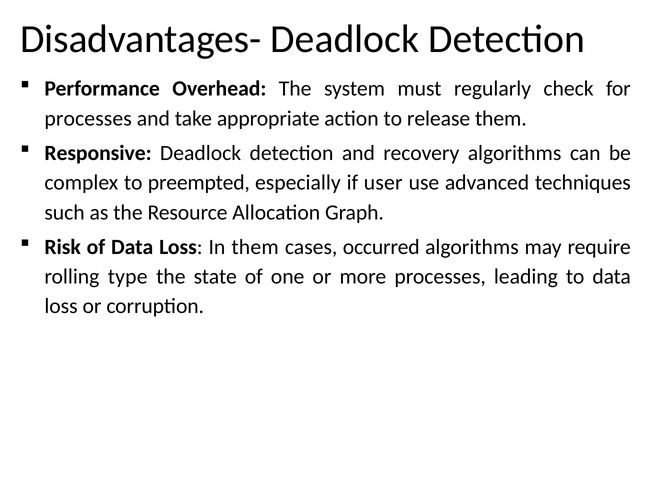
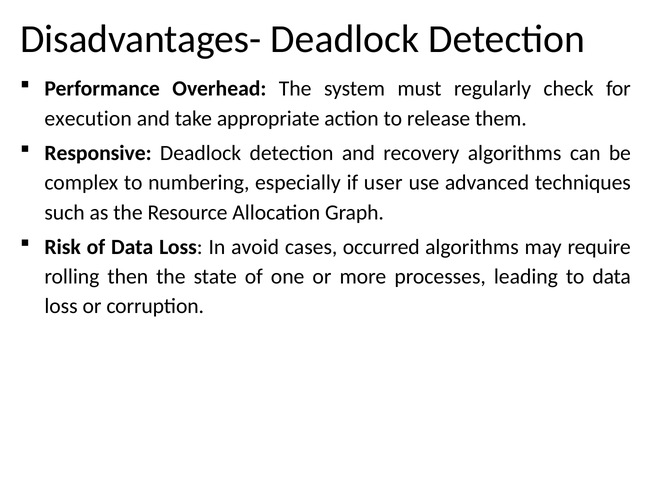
processes at (88, 118): processes -> execution
preempted: preempted -> numbering
In them: them -> avoid
type: type -> then
